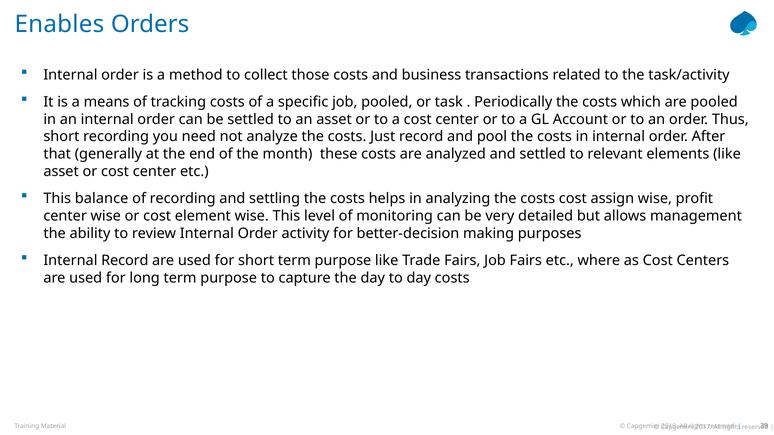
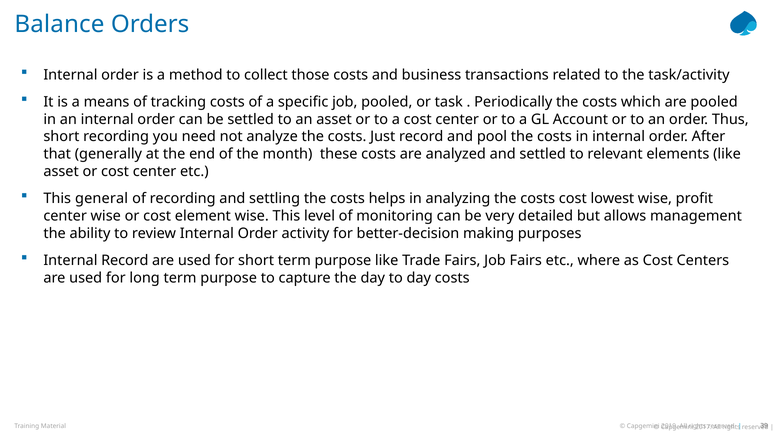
Enables: Enables -> Balance
balance: balance -> general
assign: assign -> lowest
